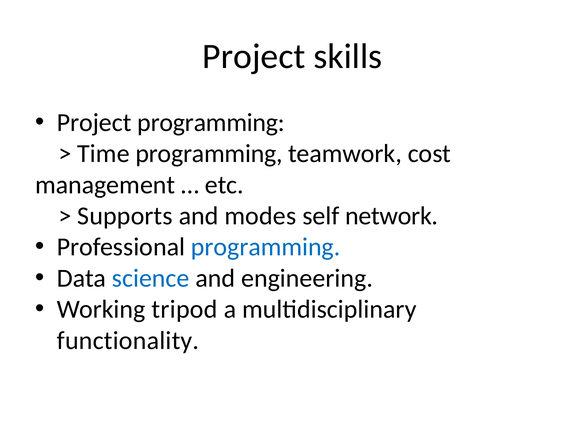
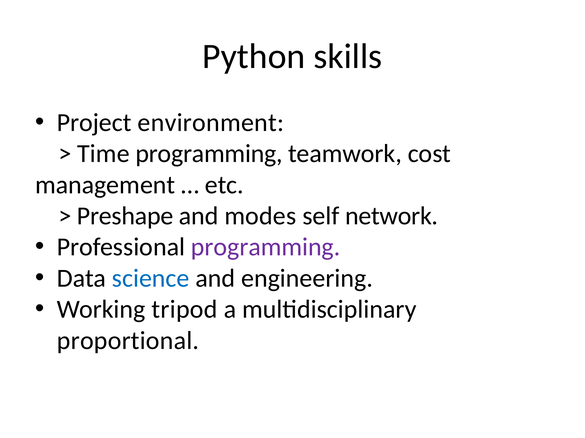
Project at (254, 57): Project -> Python
Project programming: programming -> environment
Supports: Supports -> Preshape
programming at (266, 248) colour: blue -> purple
functionality: functionality -> proportional
